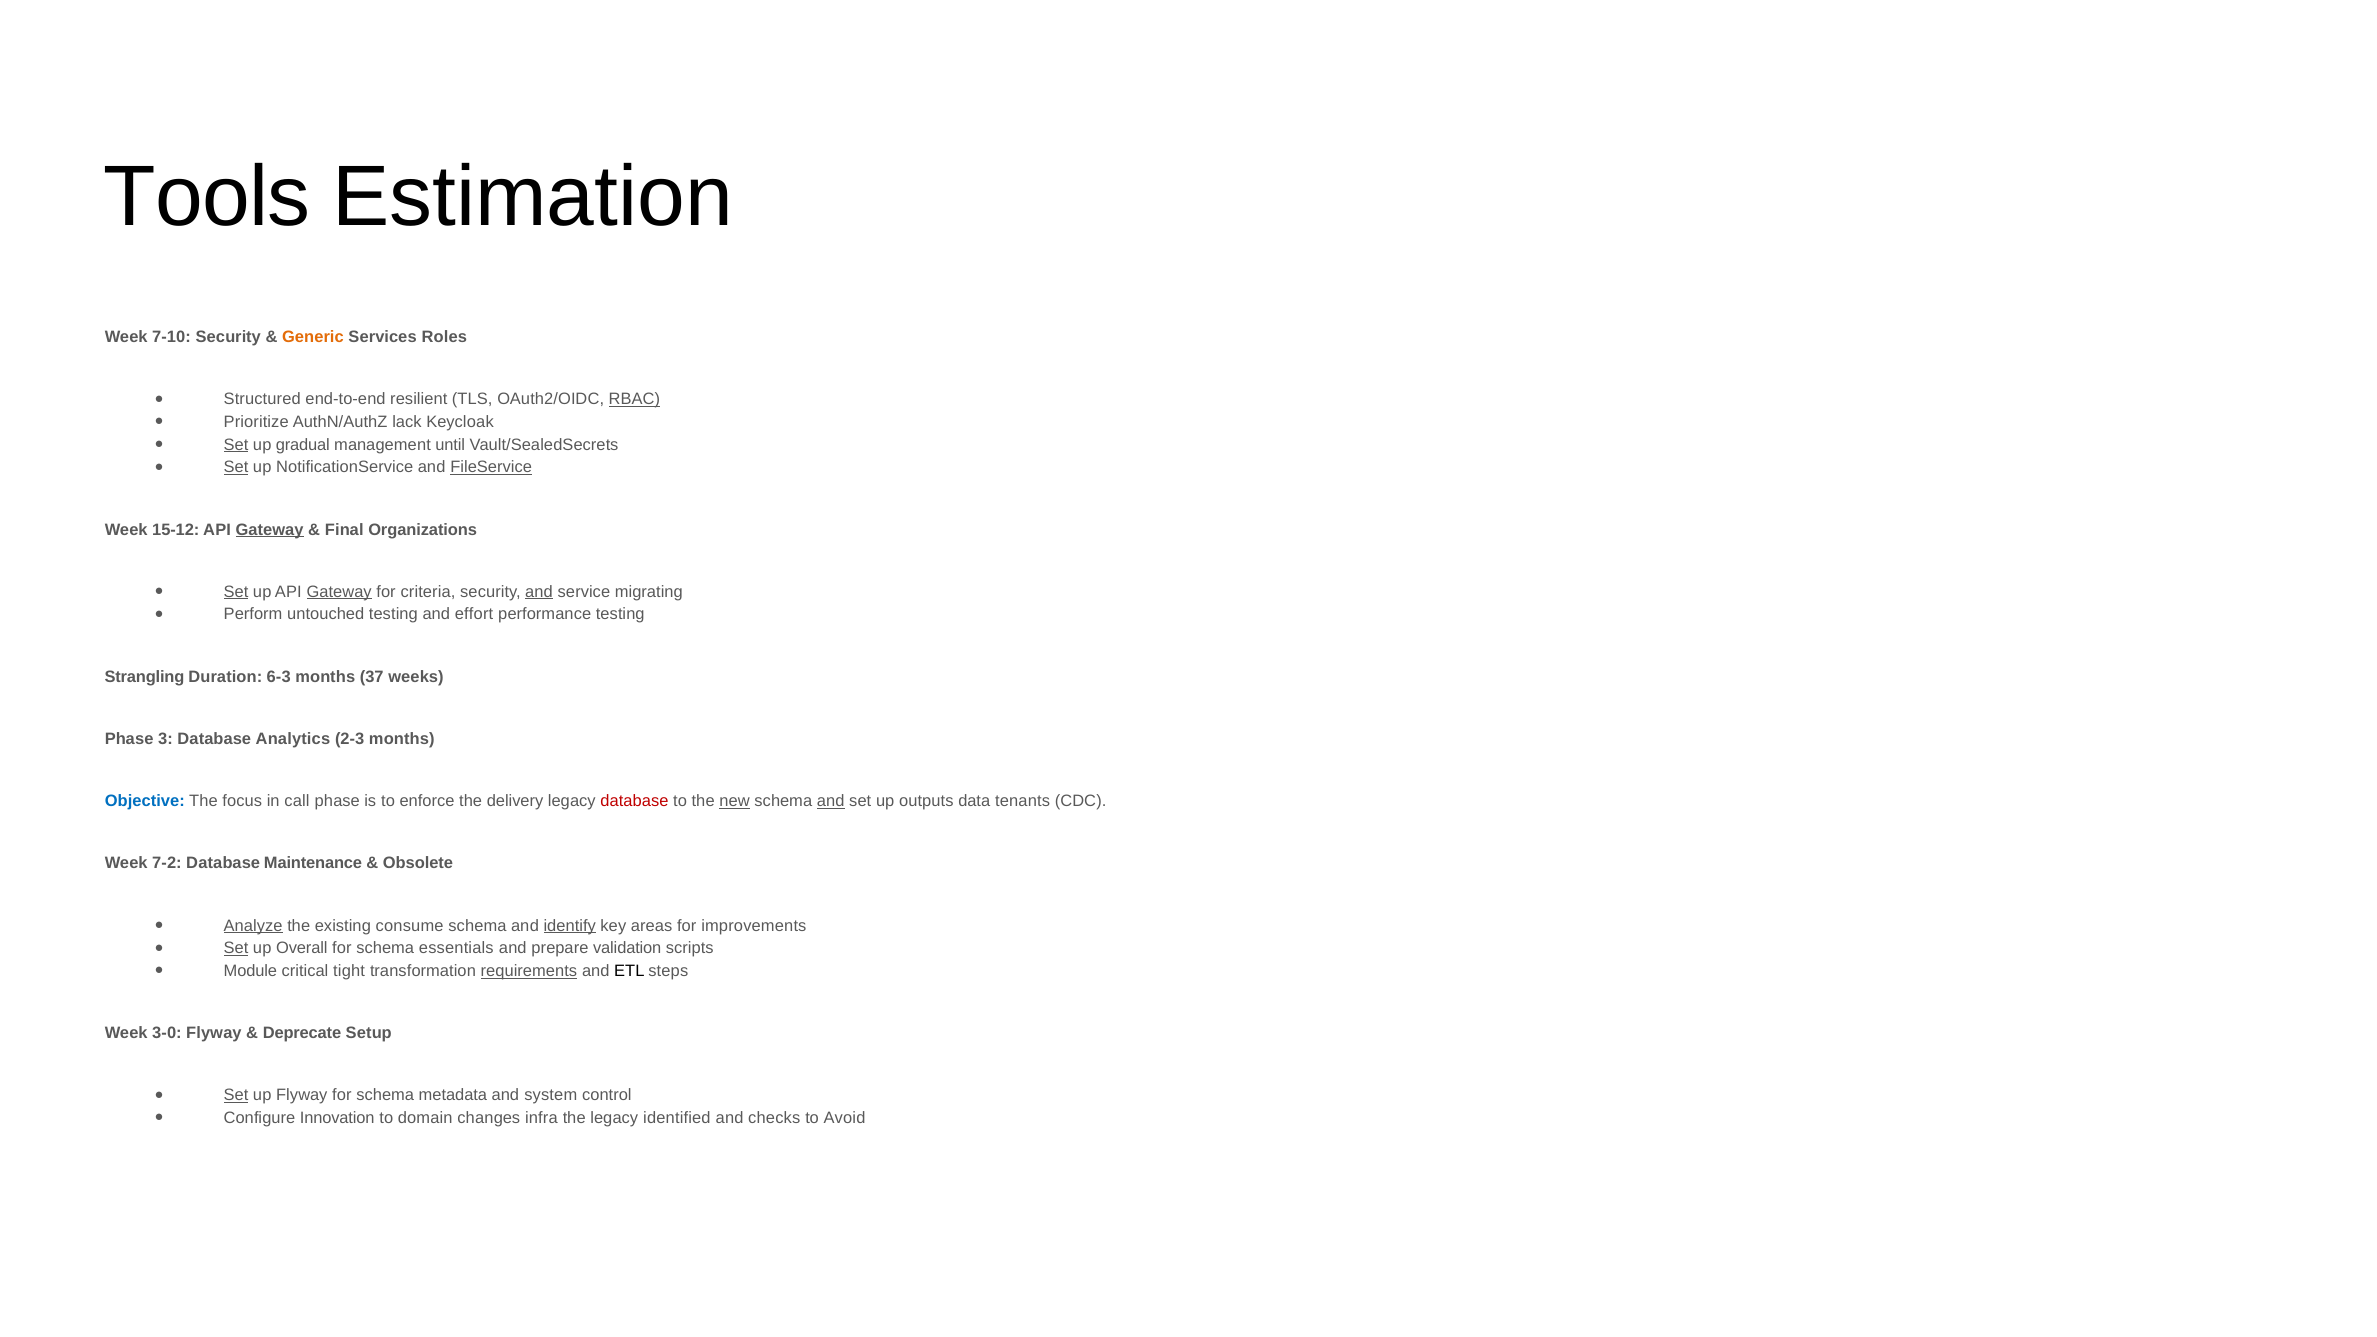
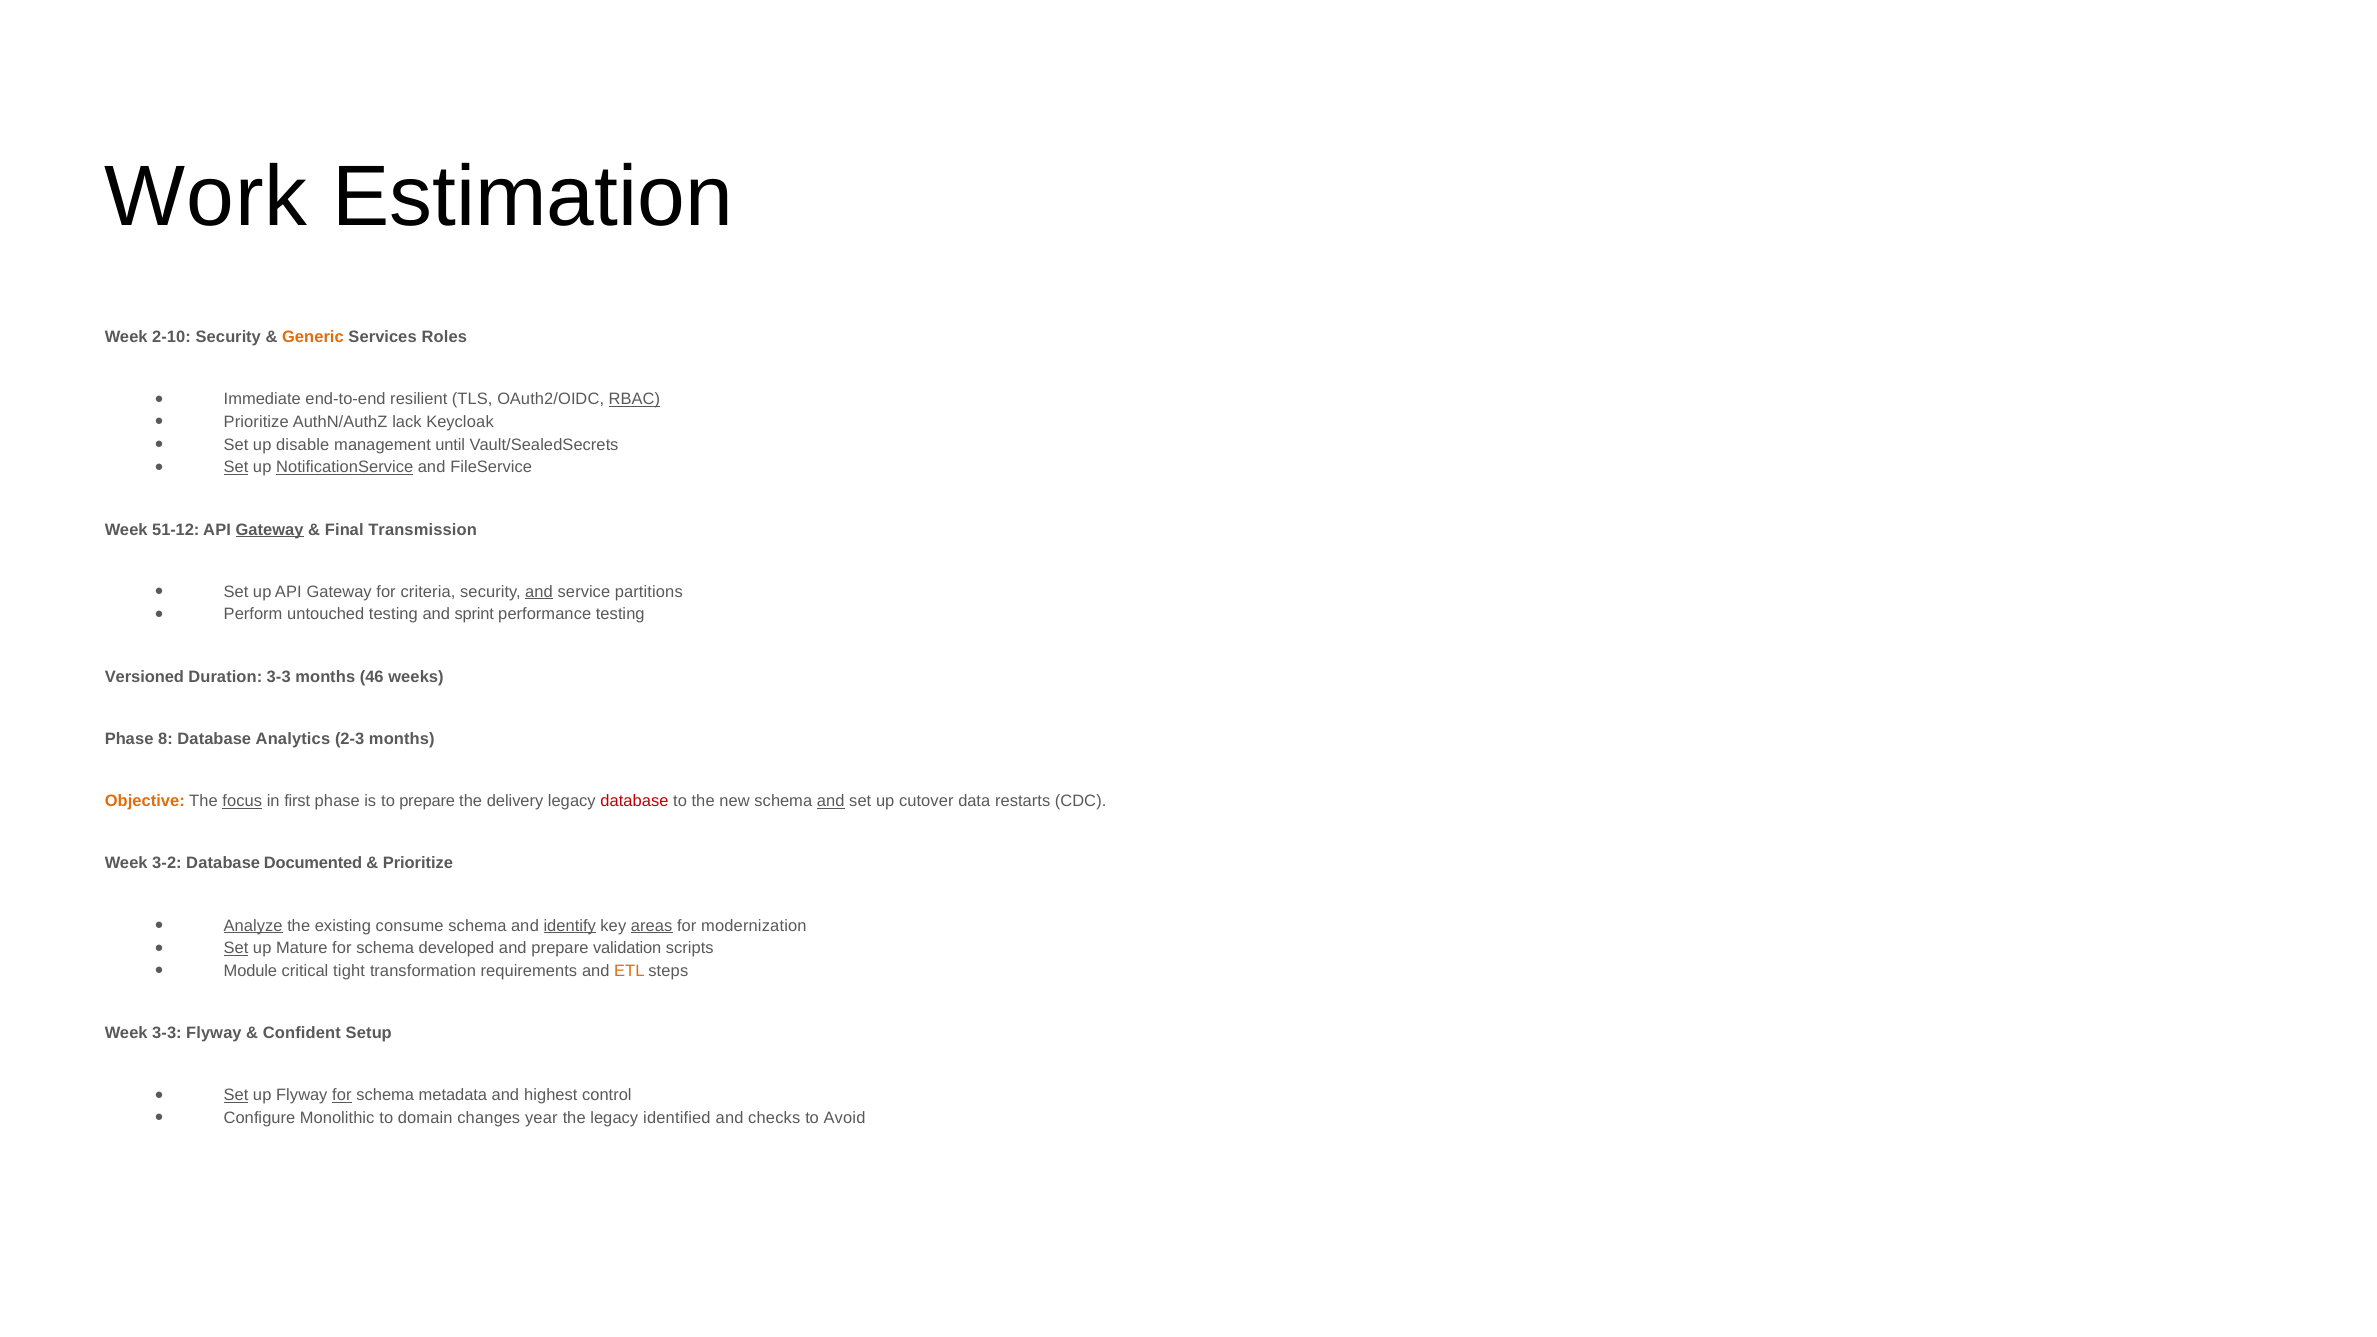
Tools: Tools -> Work
7-10: 7-10 -> 2-10
Structured: Structured -> Immediate
Set at (236, 445) underline: present -> none
gradual: gradual -> disable
NotificationService underline: none -> present
FileService underline: present -> none
15-12: 15-12 -> 51-12
Organizations: Organizations -> Transmission
Set at (236, 592) underline: present -> none
Gateway at (339, 592) underline: present -> none
migrating: migrating -> partitions
effort: effort -> sprint
Strangling: Strangling -> Versioned
Duration 6-3: 6-3 -> 3-3
37: 37 -> 46
3: 3 -> 8
Objective colour: blue -> orange
focus underline: none -> present
call: call -> first
to enforce: enforce -> prepare
new underline: present -> none
outputs: outputs -> cutover
tenants: tenants -> restarts
7-2: 7-2 -> 3-2
Maintenance: Maintenance -> Documented
Obsolete at (418, 863): Obsolete -> Prioritize
areas underline: none -> present
improvements: improvements -> modernization
Overall: Overall -> Mature
essentials: essentials -> developed
requirements underline: present -> none
ETL colour: black -> orange
Week 3-0: 3-0 -> 3-3
Deprecate: Deprecate -> Confident
for at (342, 1095) underline: none -> present
system: system -> highest
Innovation: Innovation -> Monolithic
infra: infra -> year
